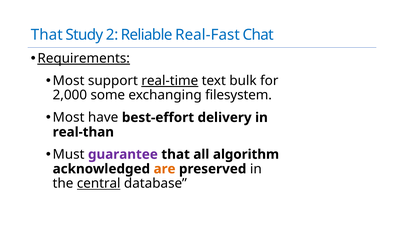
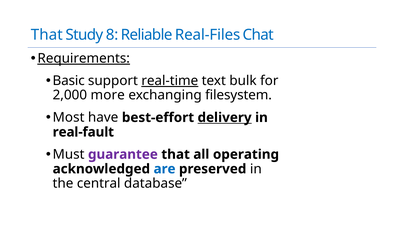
2: 2 -> 8
Real-Fast: Real-Fast -> Real-Files
Most at (69, 81): Most -> Basic
some: some -> more
delivery underline: none -> present
real-than: real-than -> real-fault
algorithm: algorithm -> operating
are colour: orange -> blue
central underline: present -> none
